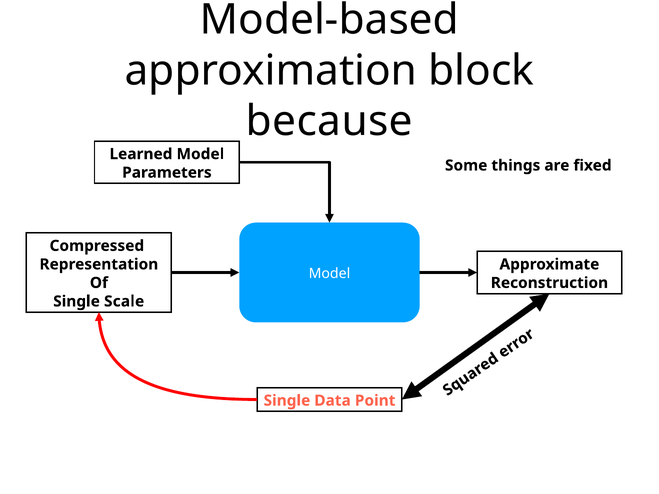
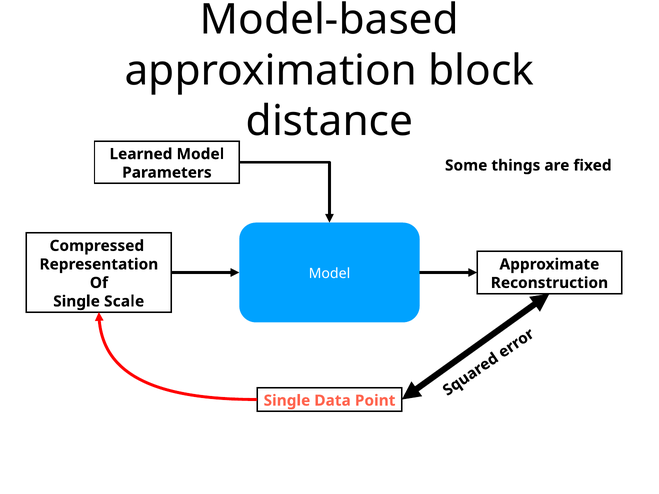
because: because -> distance
